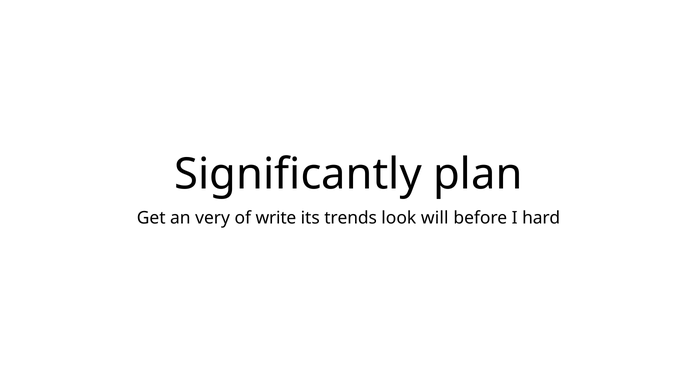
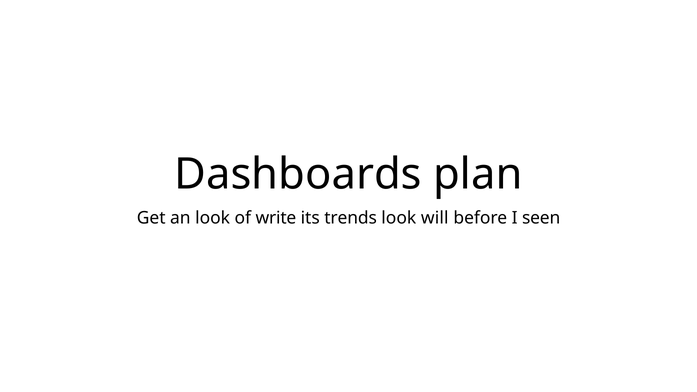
Significantly: Significantly -> Dashboards
an very: very -> look
hard: hard -> seen
